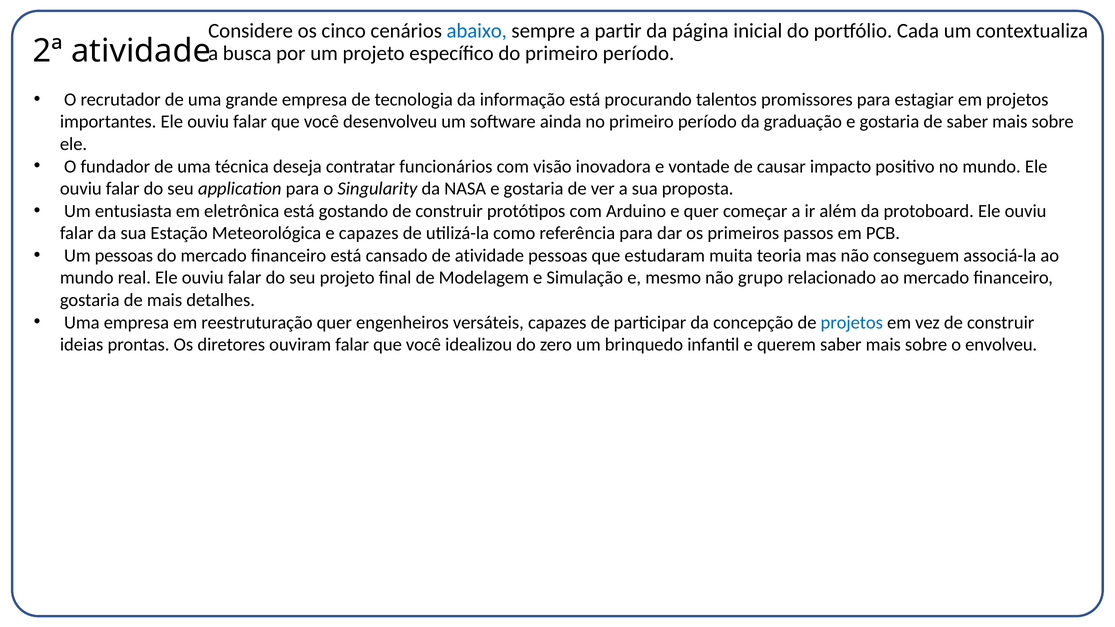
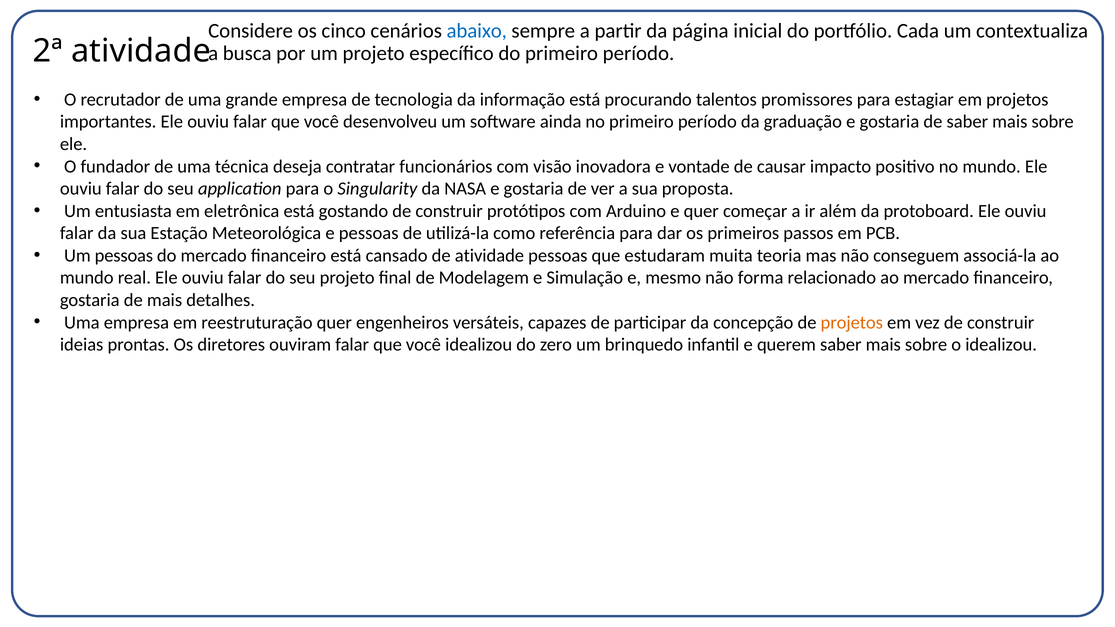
e capazes: capazes -> pessoas
grupo: grupo -> forma
projetos at (852, 322) colour: blue -> orange
o envolveu: envolveu -> idealizou
